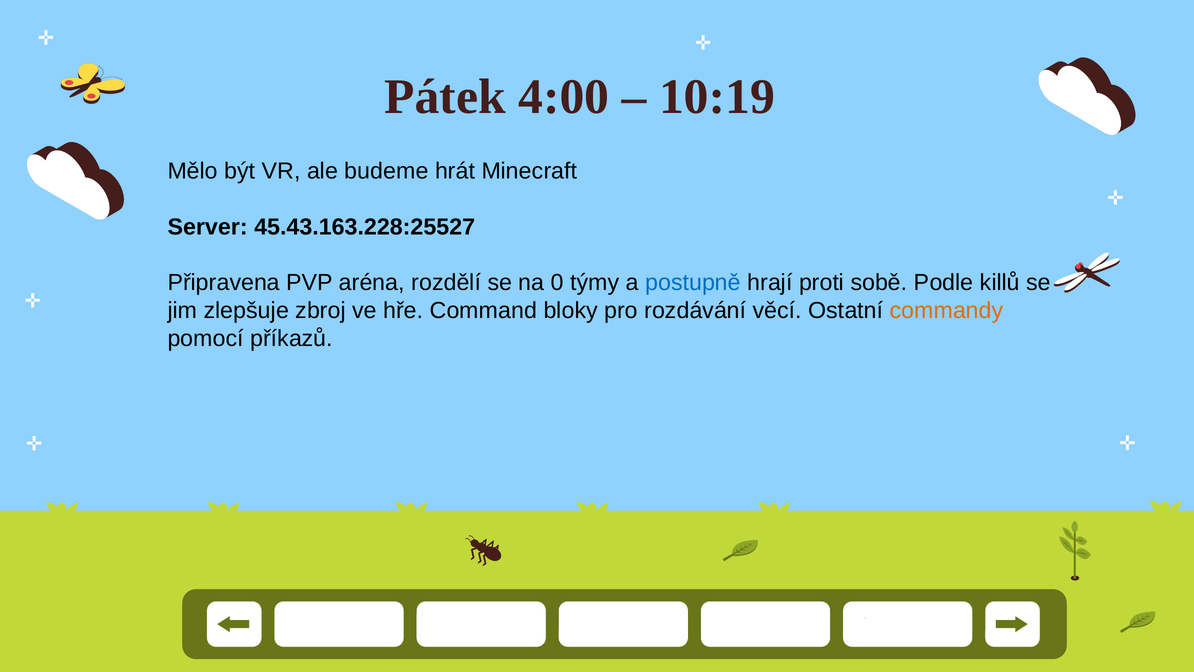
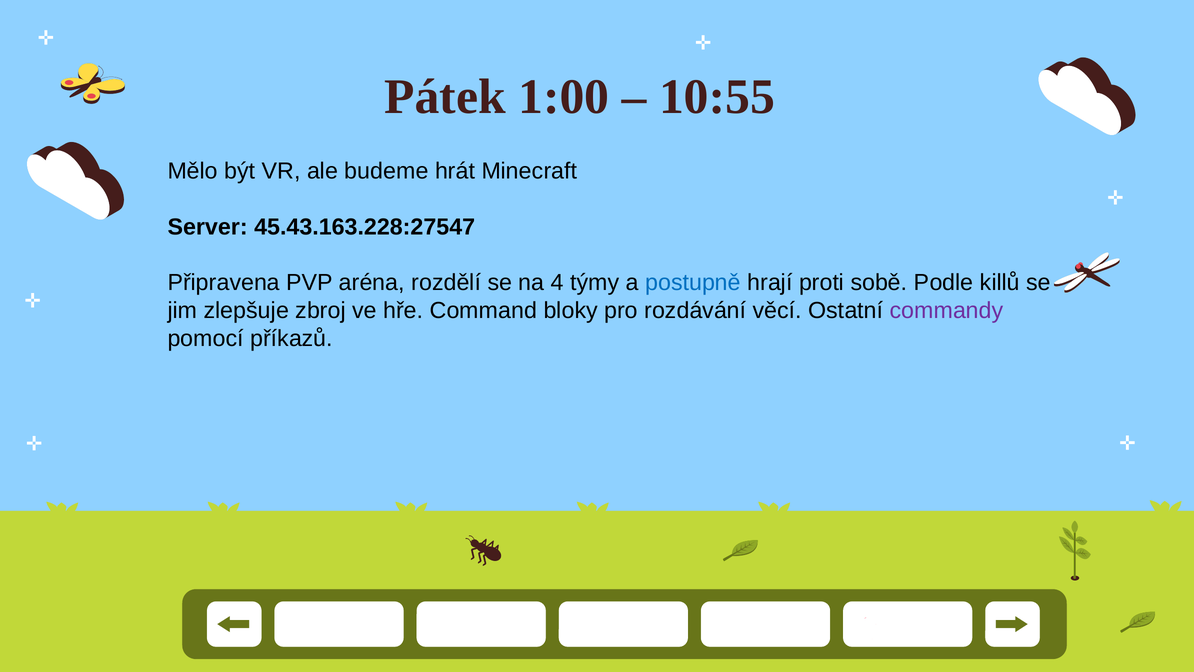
4:00: 4:00 -> 1:00
10:19: 10:19 -> 10:55
45.43.163.228:25527: 45.43.163.228:25527 -> 45.43.163.228:27547
0: 0 -> 4
commandy colour: orange -> purple
